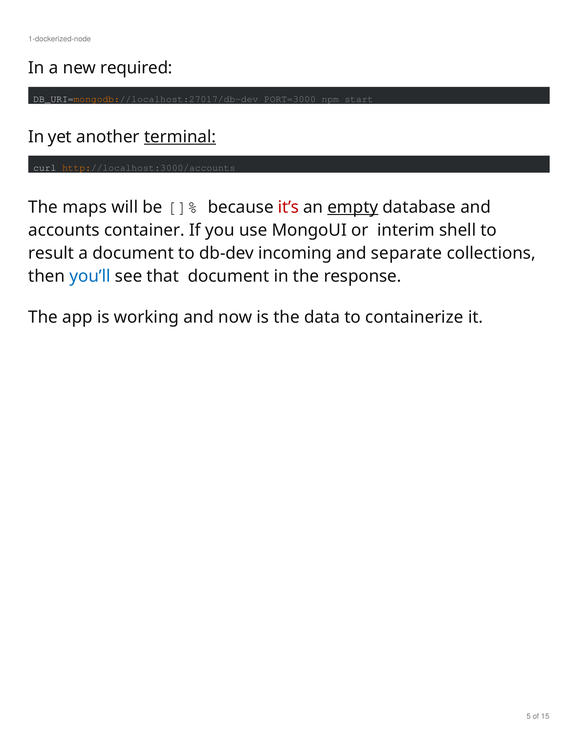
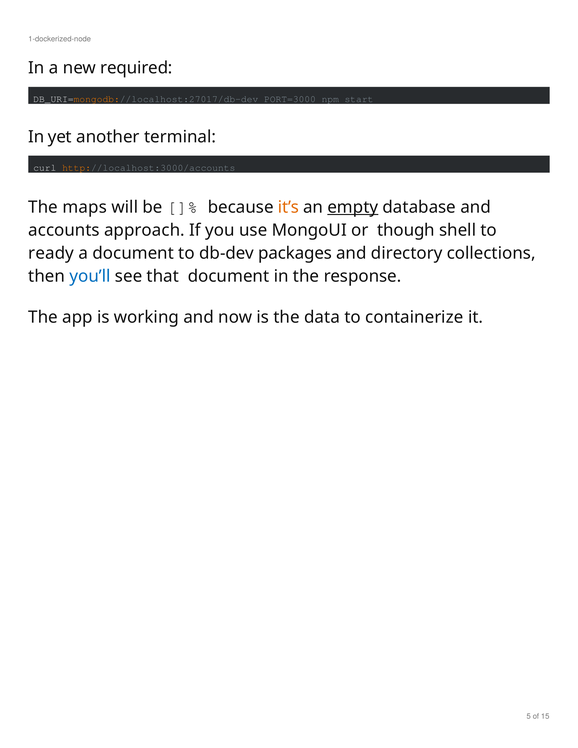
terminal underline: present -> none
it’s colour: red -> orange
container: container -> approach
interim: interim -> though
result: result -> ready
incoming: incoming -> packages
separate: separate -> directory
